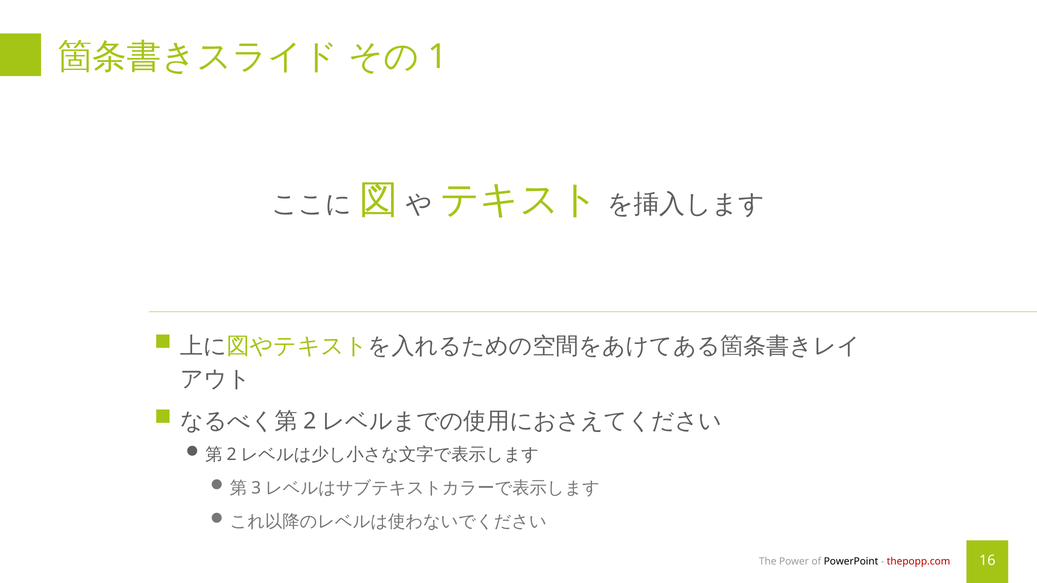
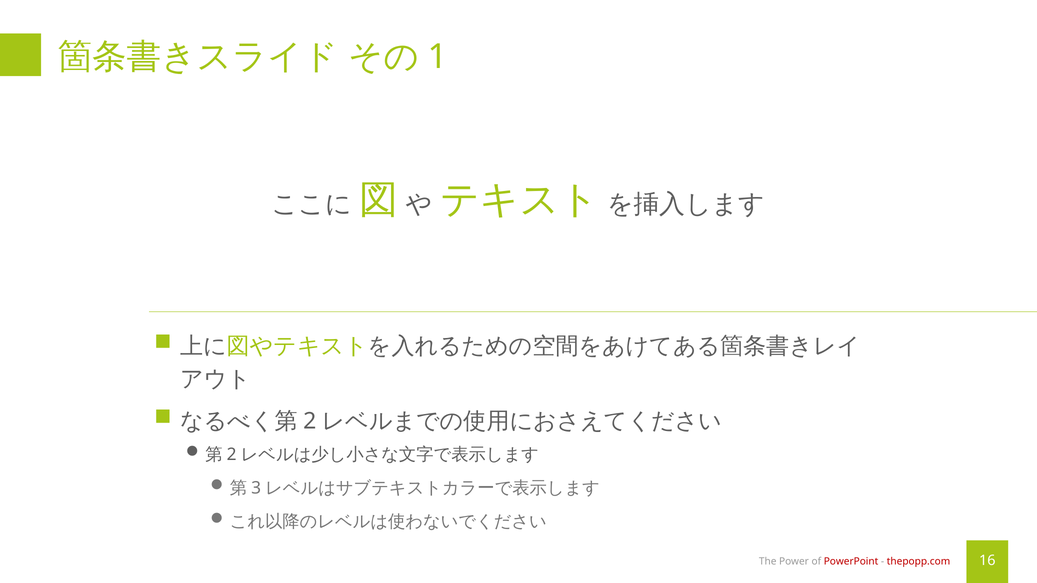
PowerPoint colour: black -> red
